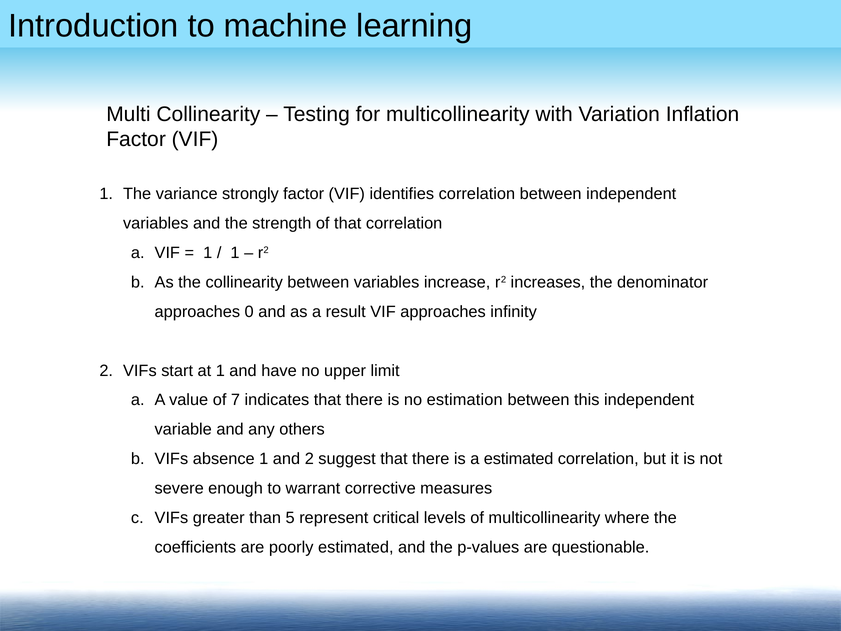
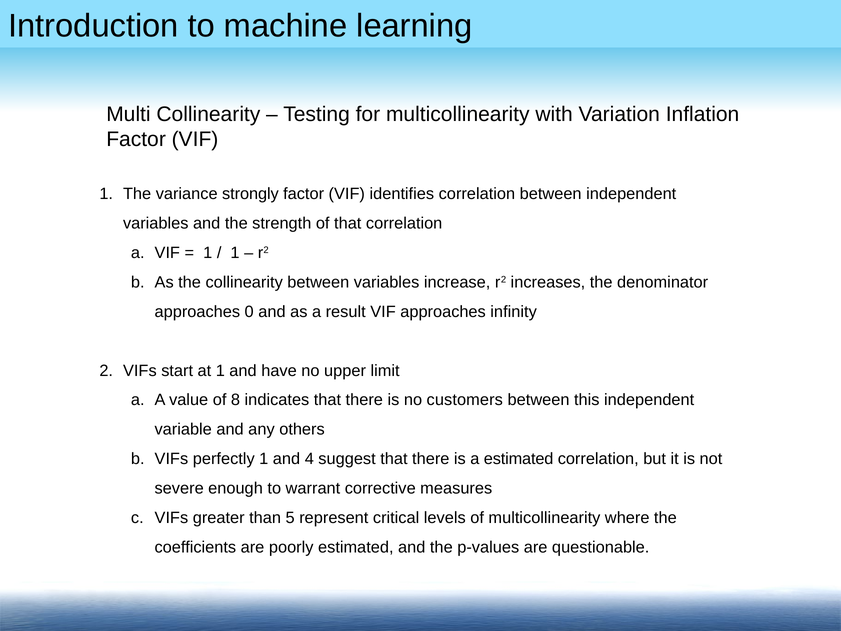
7: 7 -> 8
estimation: estimation -> customers
absence: absence -> perfectly
and 2: 2 -> 4
